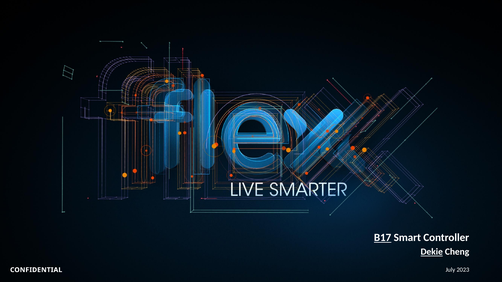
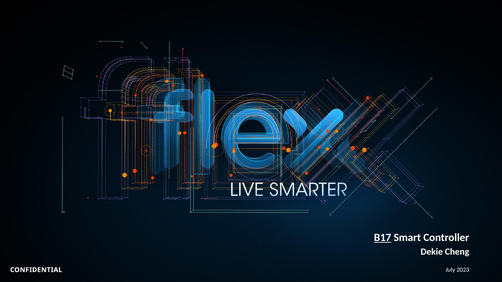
Dekie underline: present -> none
